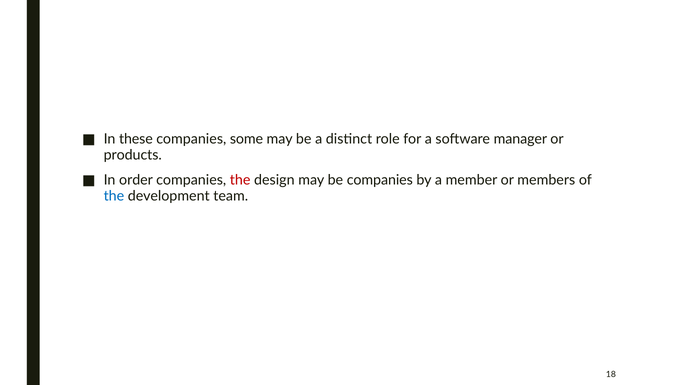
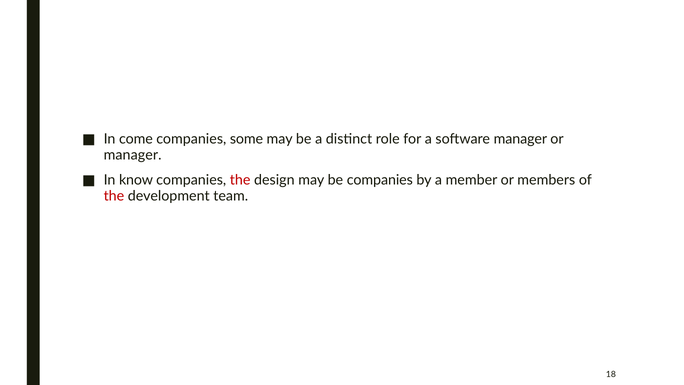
these: these -> come
products at (133, 155): products -> manager
order: order -> know
the at (114, 196) colour: blue -> red
